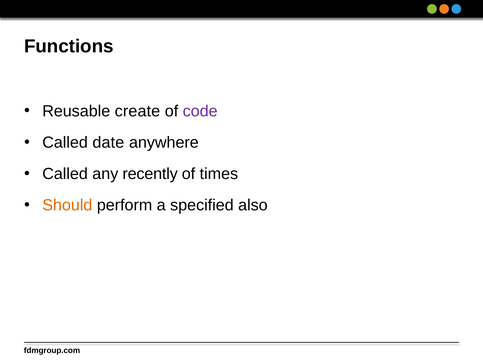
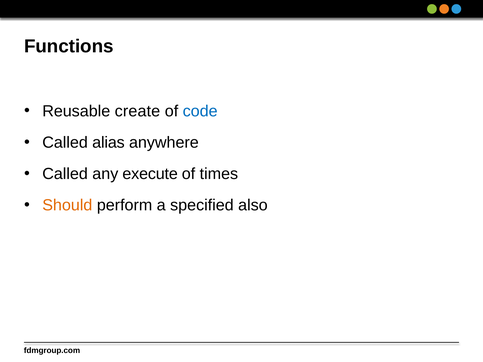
code colour: purple -> blue
date: date -> alias
recently: recently -> execute
